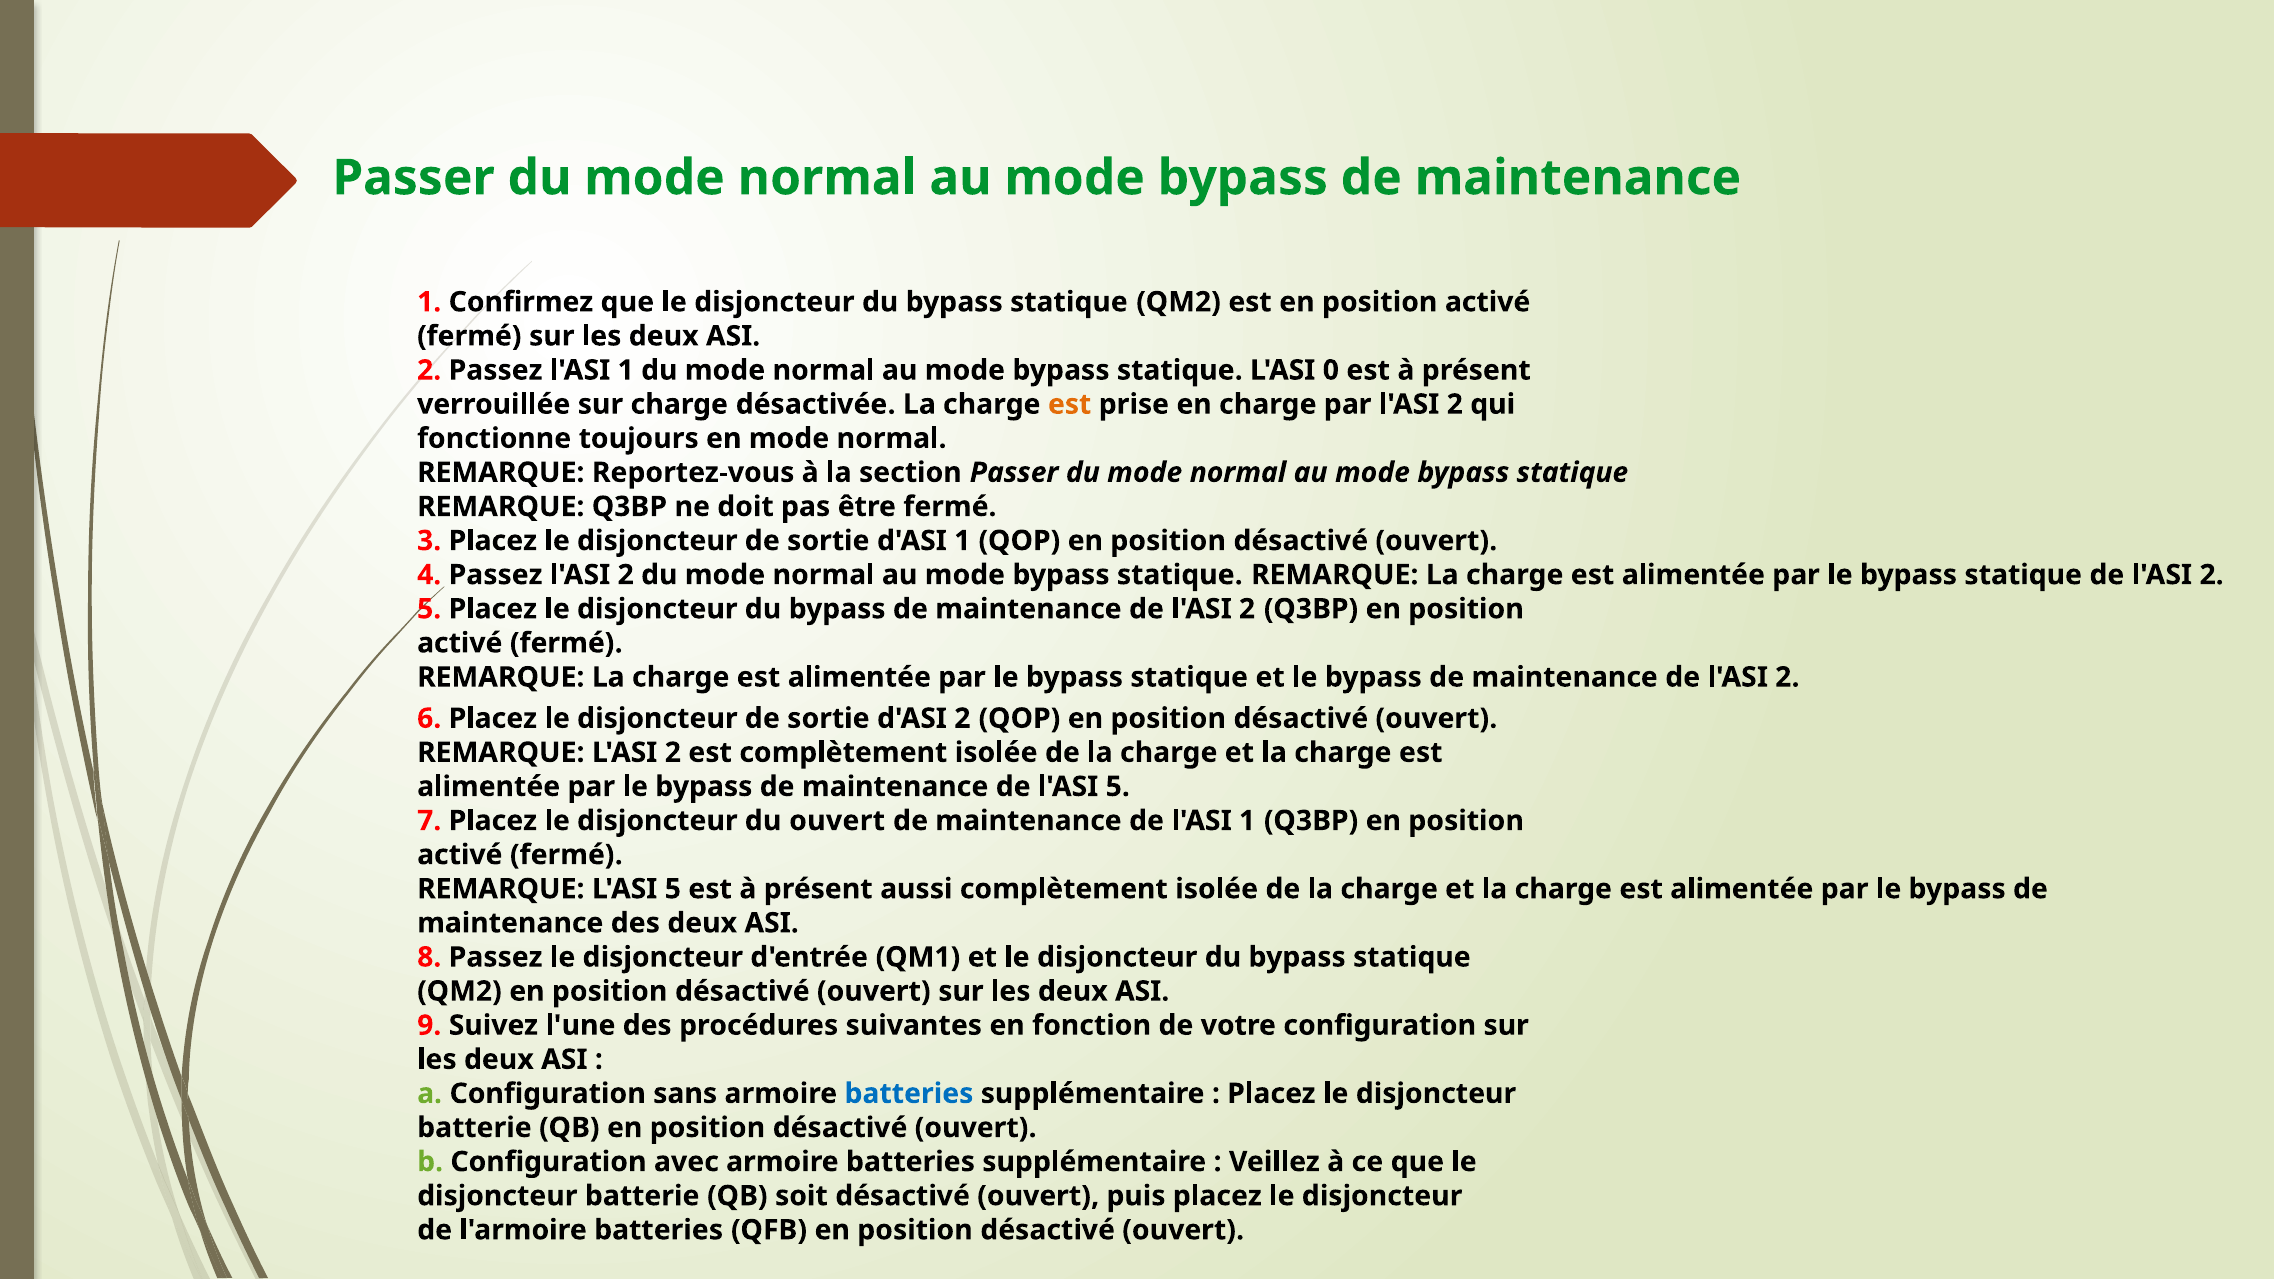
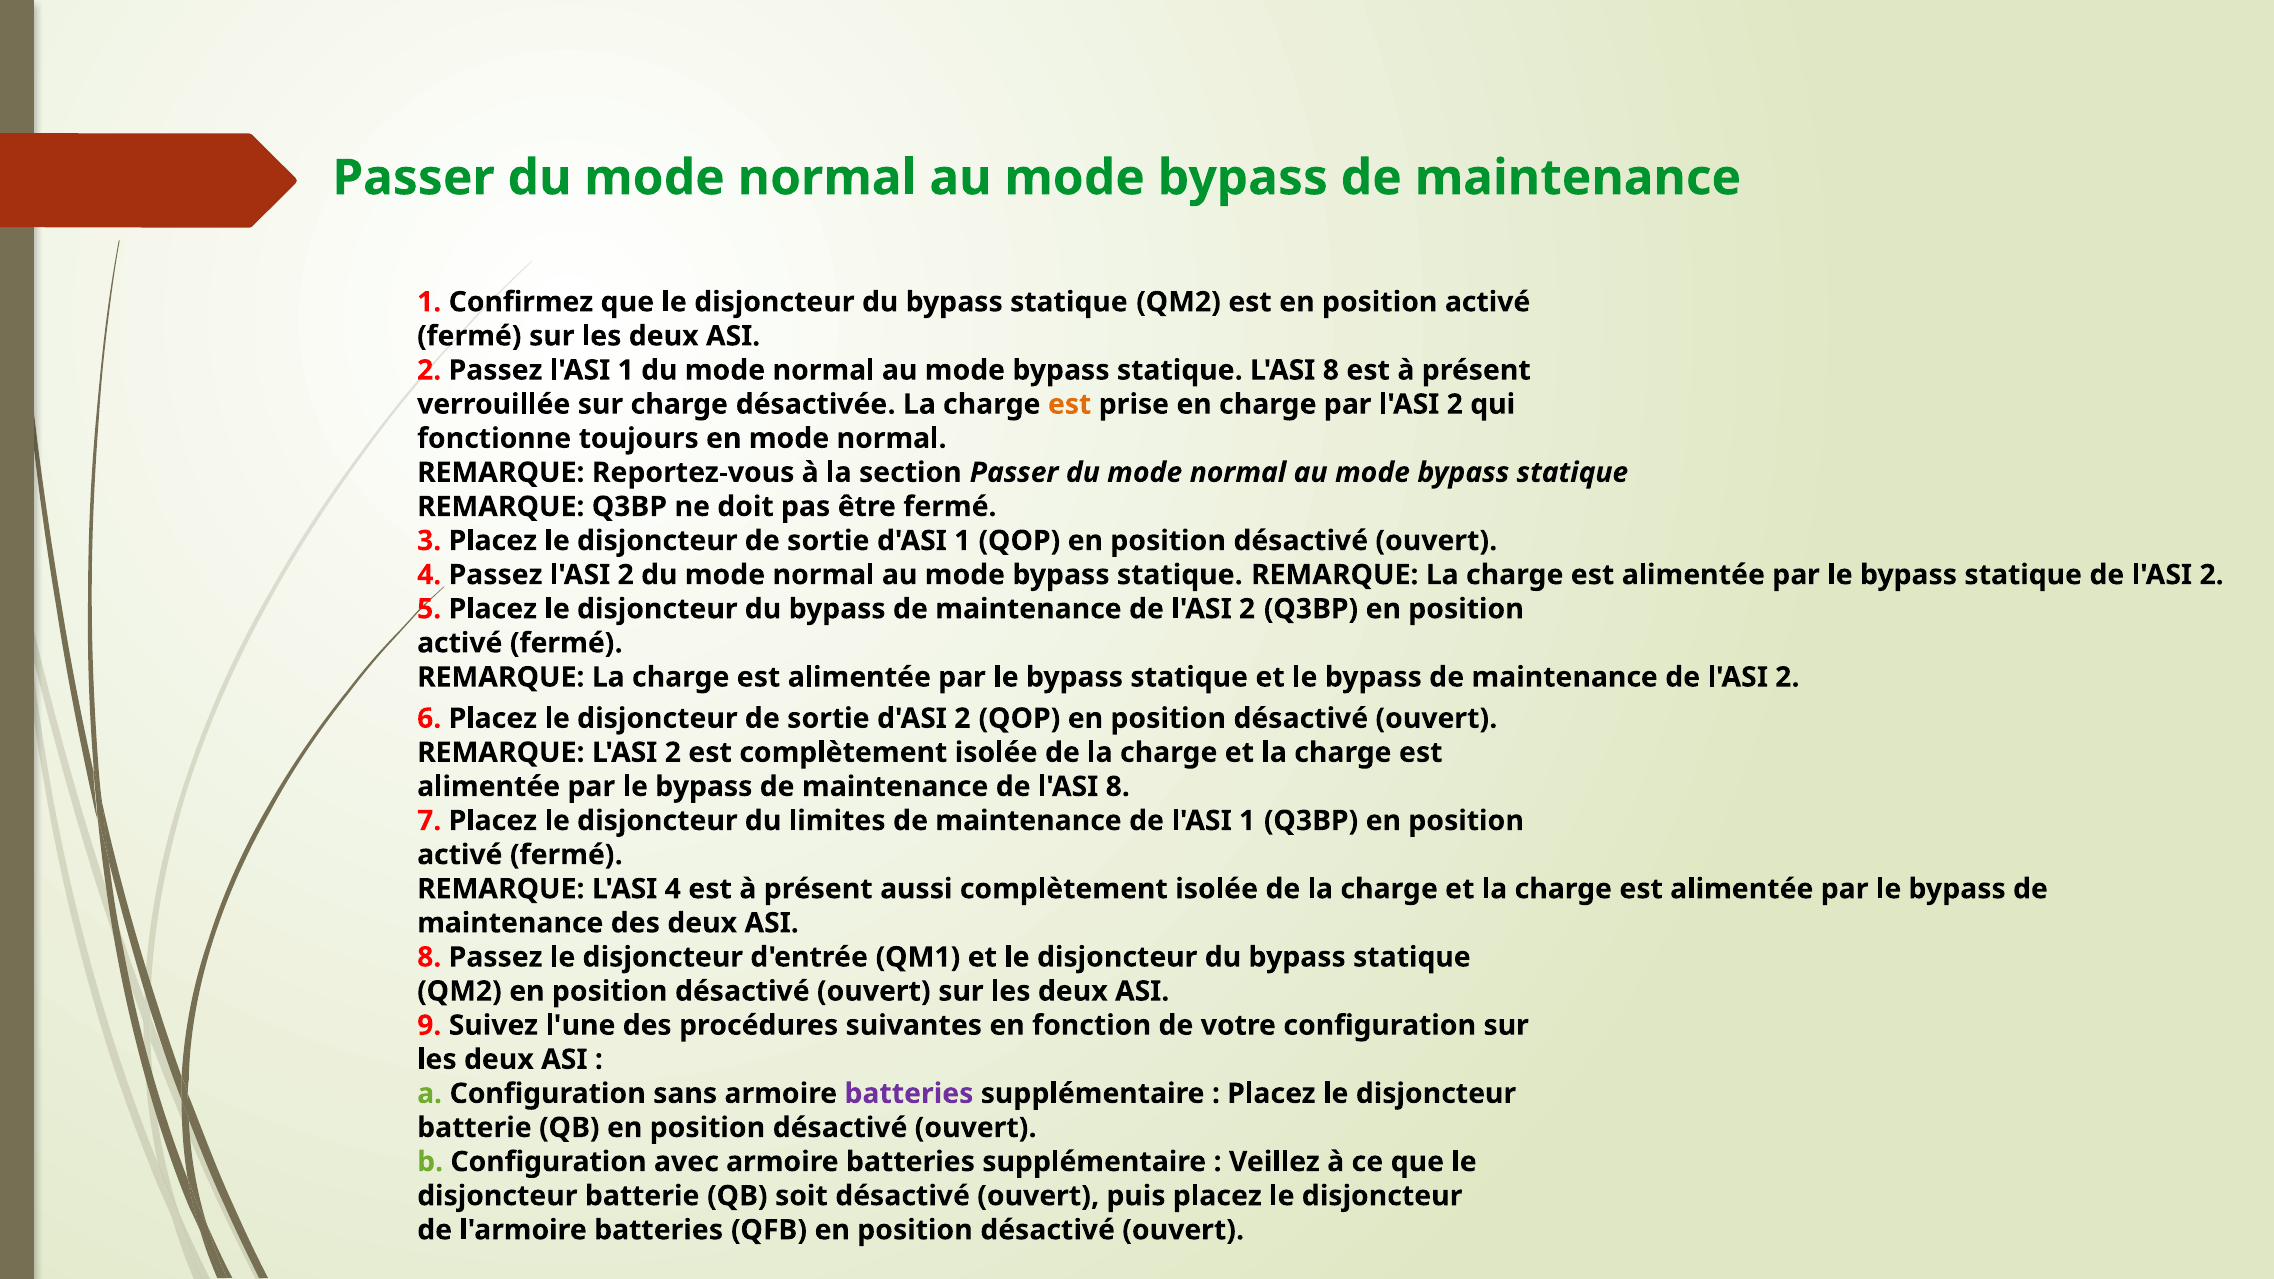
statique L'ASI 0: 0 -> 8
de l'ASI 5: 5 -> 8
du ouvert: ouvert -> limites
REMARQUE L'ASI 5: 5 -> 4
batteries at (909, 1094) colour: blue -> purple
